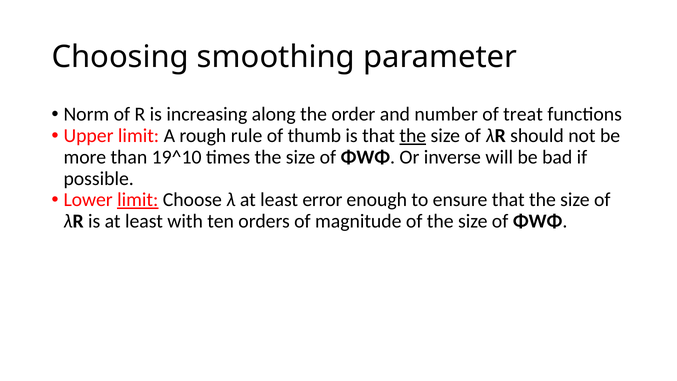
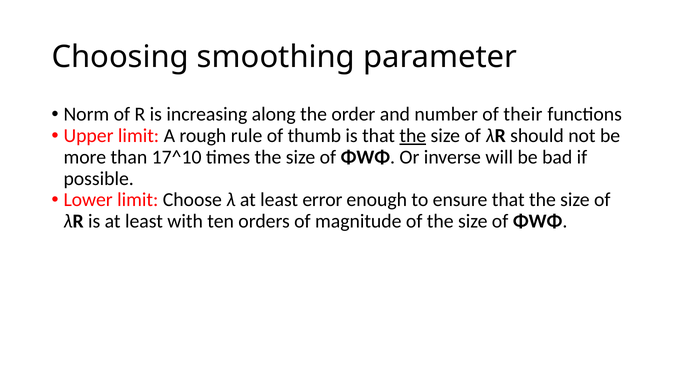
treat: treat -> their
19^10: 19^10 -> 17^10
limit at (138, 200) underline: present -> none
